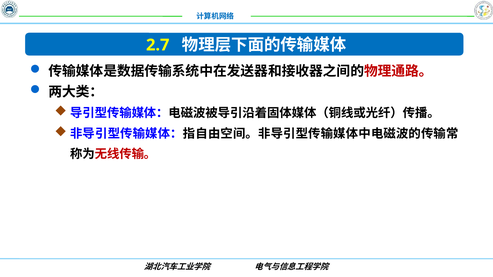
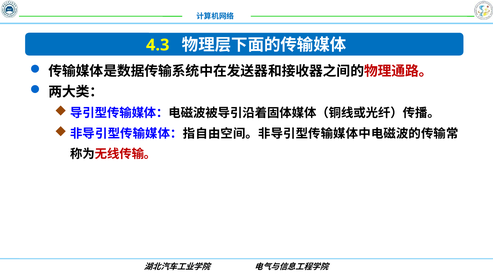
2.7: 2.7 -> 4.3
